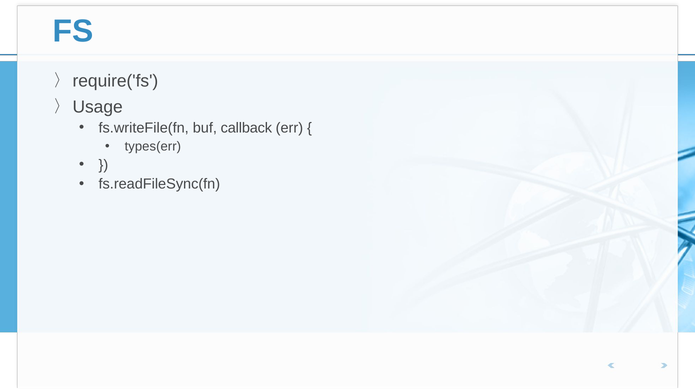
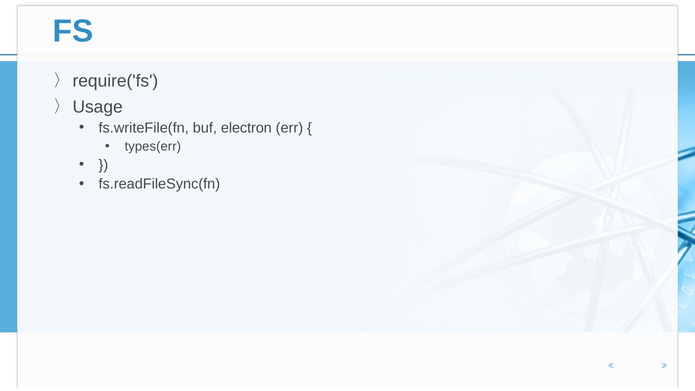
callback: callback -> electron
